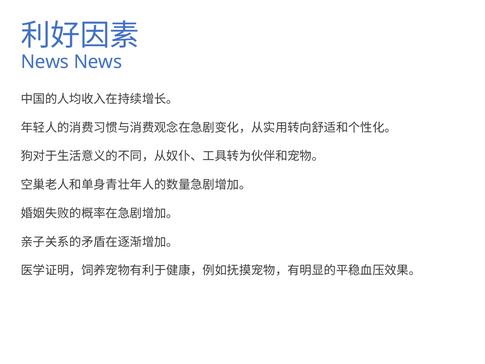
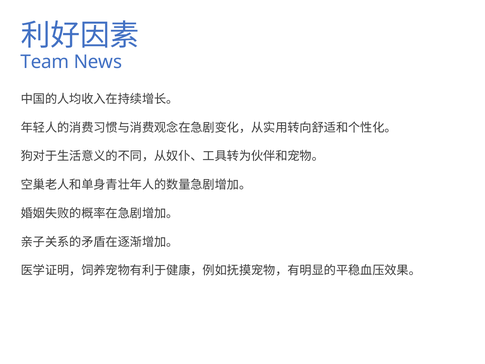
News at (45, 62): News -> Team
